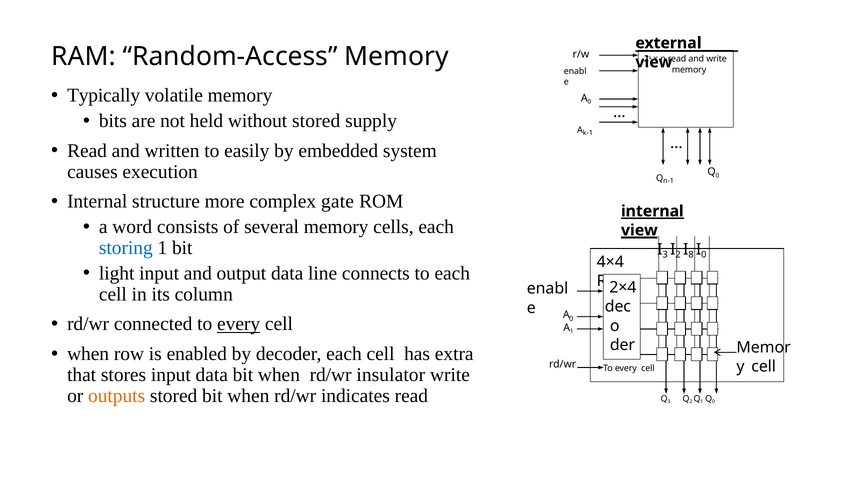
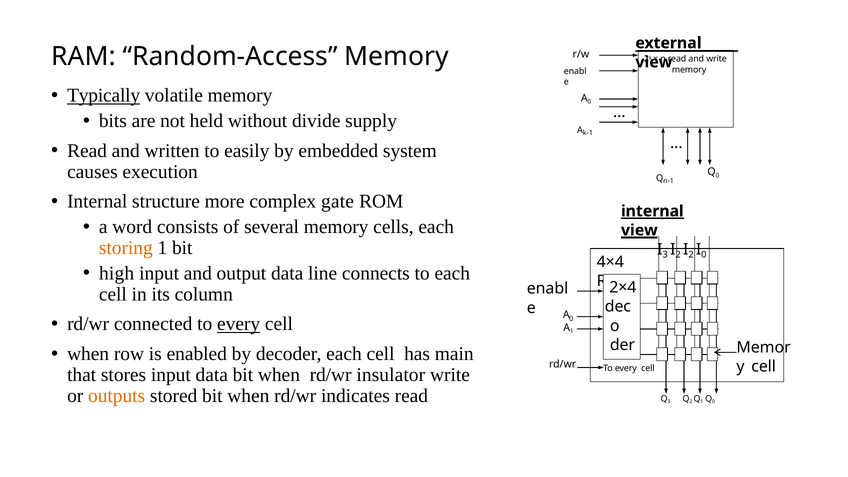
Typically underline: none -> present
without stored: stored -> divide
storing colour: blue -> orange
8 at (691, 255): 8 -> 2
light: light -> high
extra: extra -> main
